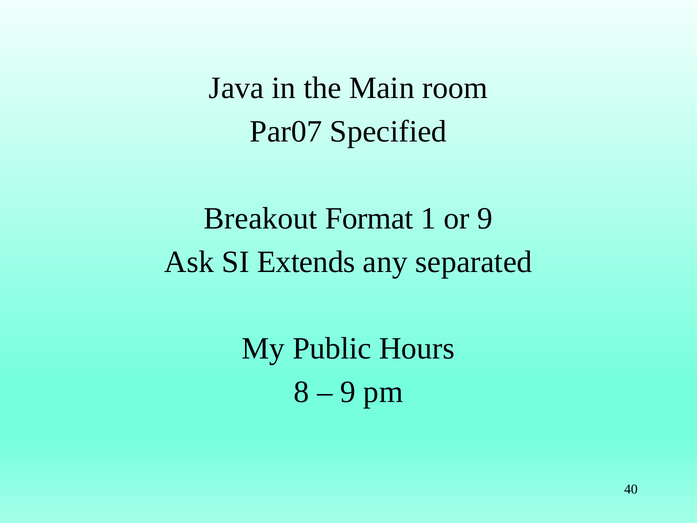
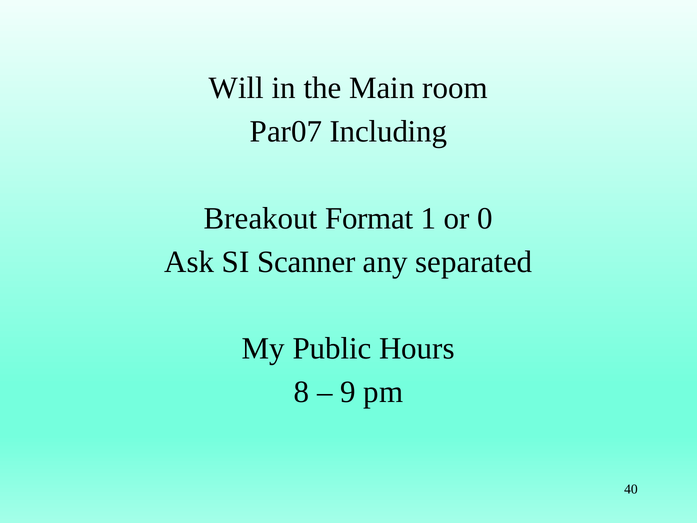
Java: Java -> Will
Specified: Specified -> Including
or 9: 9 -> 0
Extends: Extends -> Scanner
